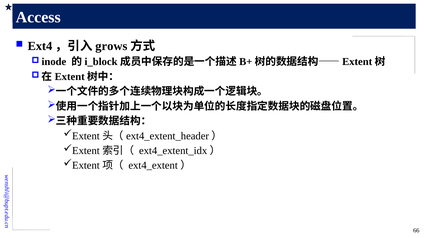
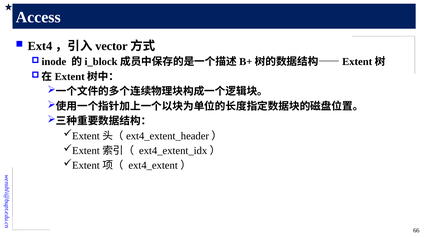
grows: grows -> vector
